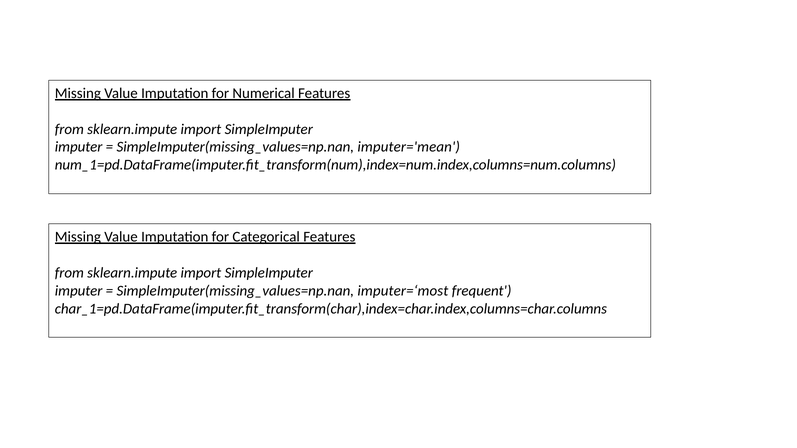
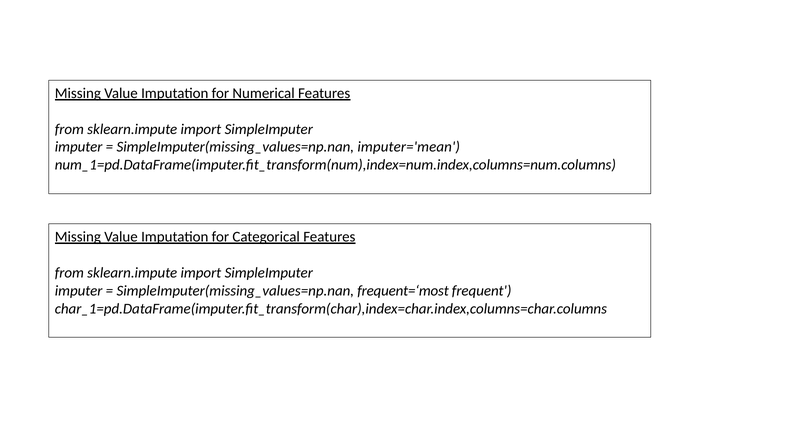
imputer=‘most: imputer=‘most -> frequent=‘most
